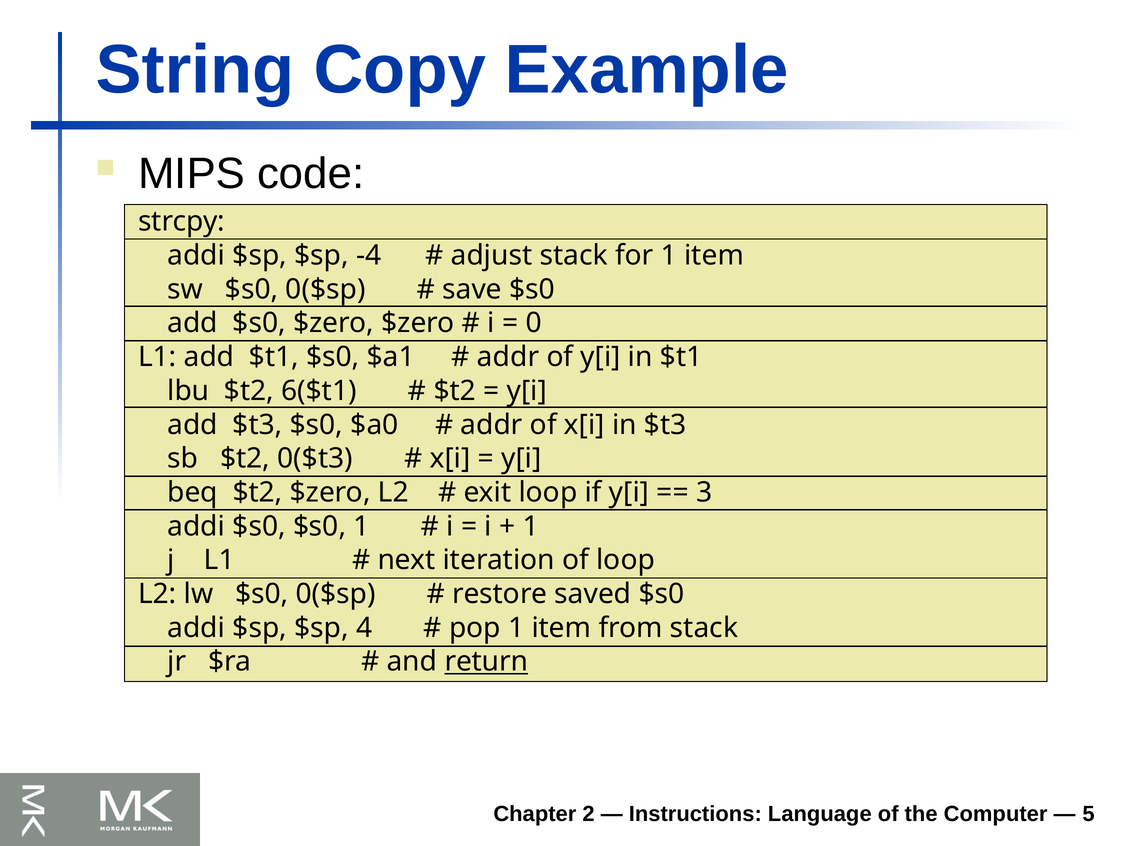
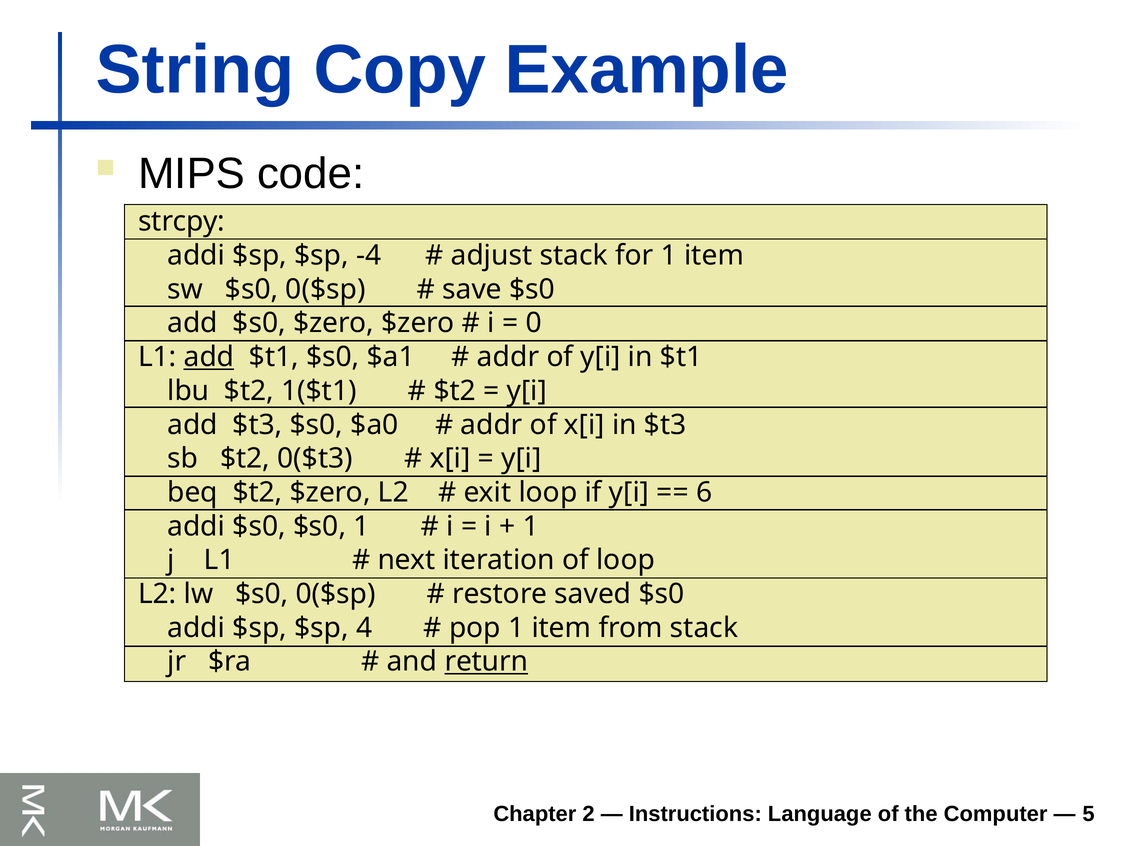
add at (209, 357) underline: none -> present
6($t1: 6($t1 -> 1($t1
3: 3 -> 6
